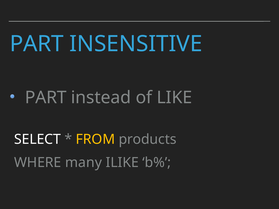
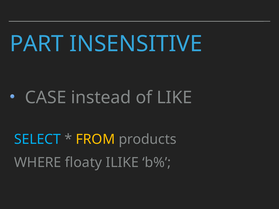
PART at (46, 98): PART -> CASE
SELECT colour: white -> light blue
many: many -> floaty
